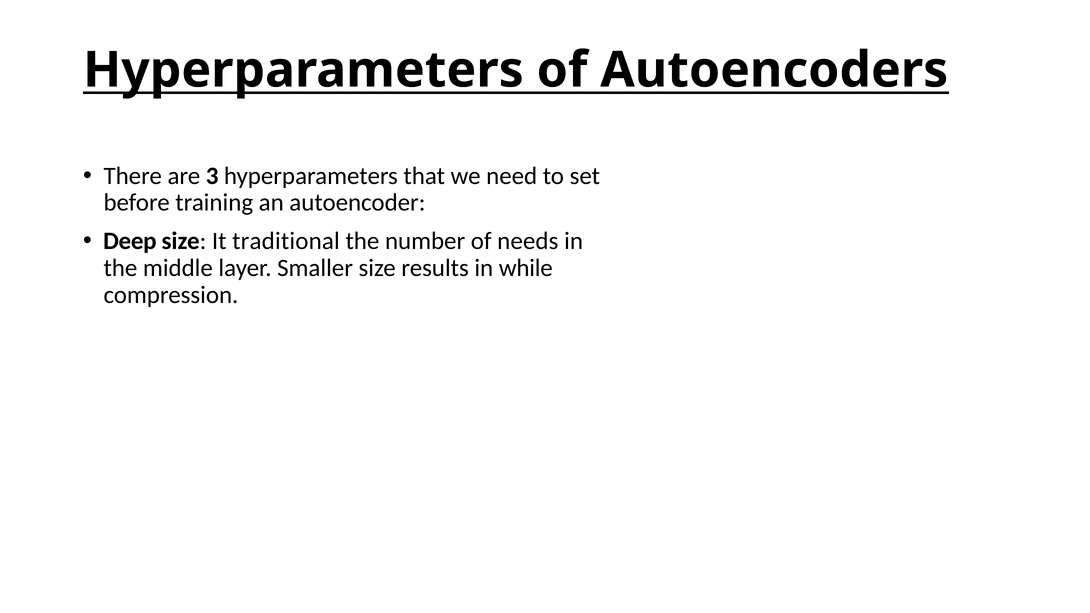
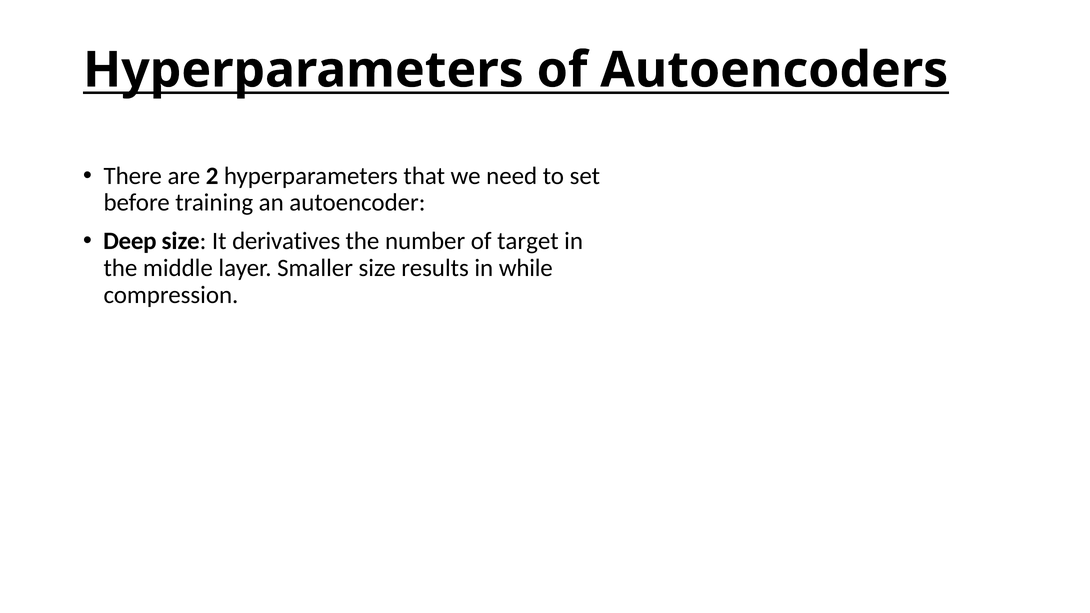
3: 3 -> 2
traditional: traditional -> derivatives
needs: needs -> target
